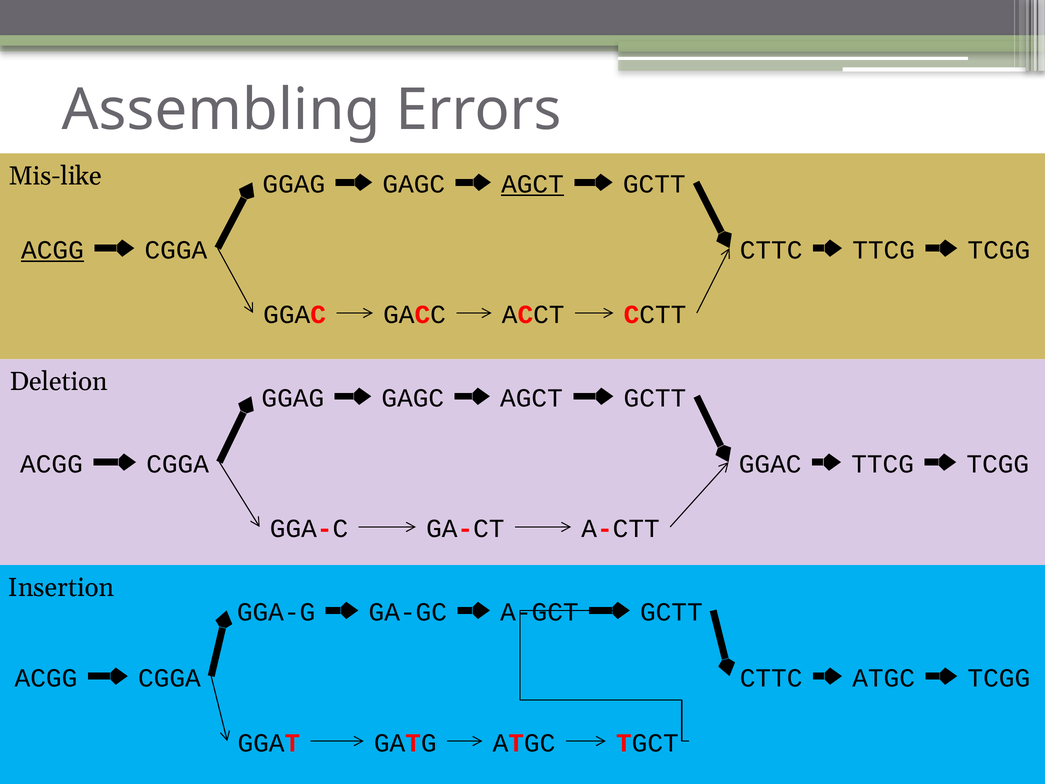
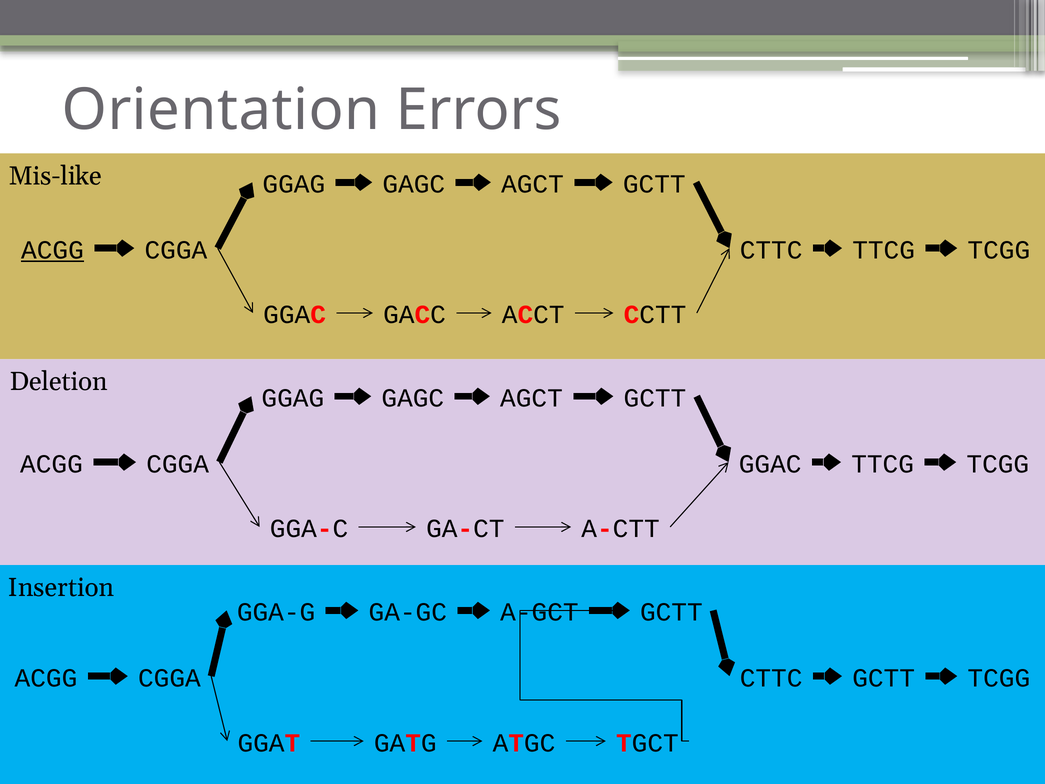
Assembling: Assembling -> Orientation
AGCT at (532, 184) underline: present -> none
CTTC ATGC: ATGC -> GCTT
